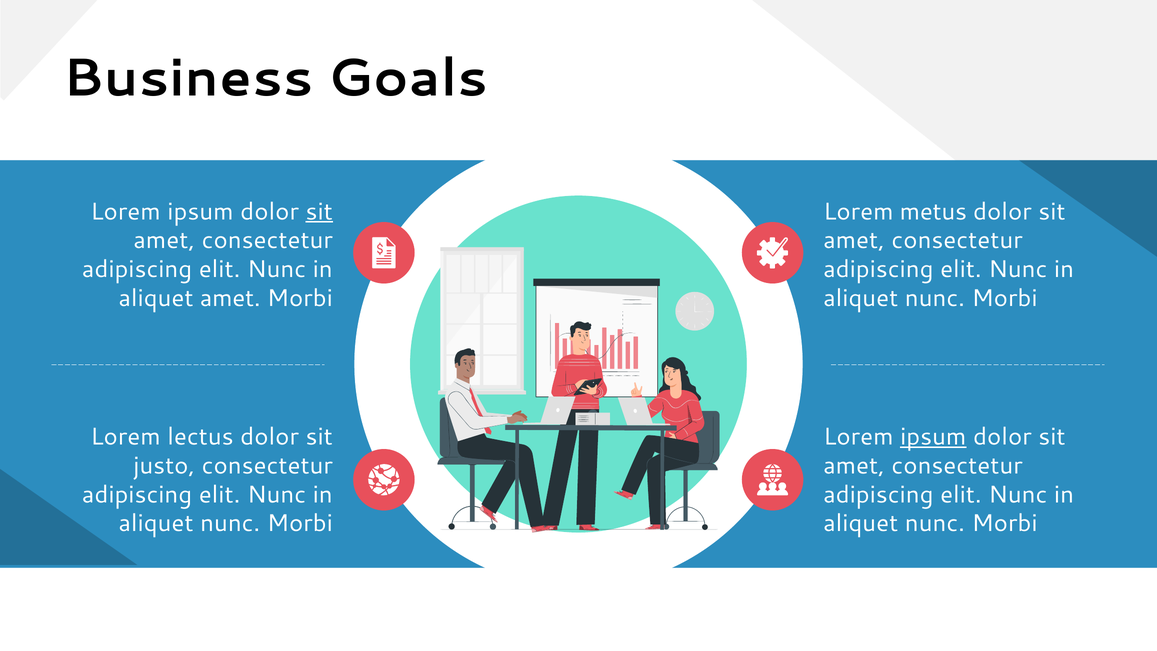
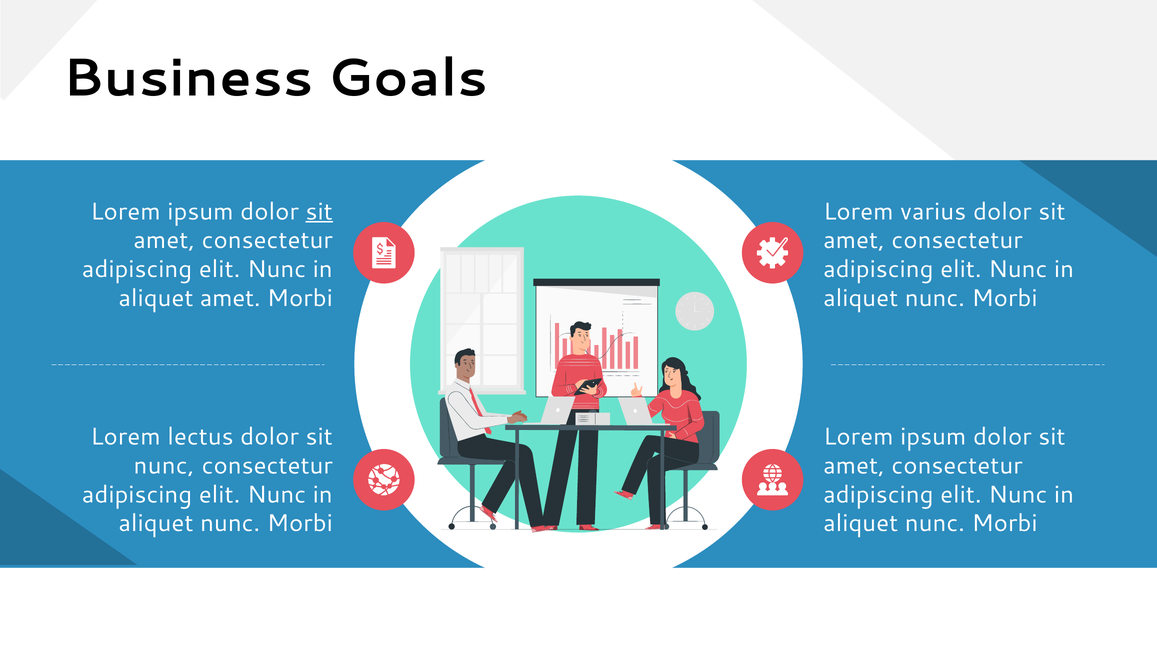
metus: metus -> varius
ipsum at (933, 437) underline: present -> none
justo at (164, 465): justo -> nunc
